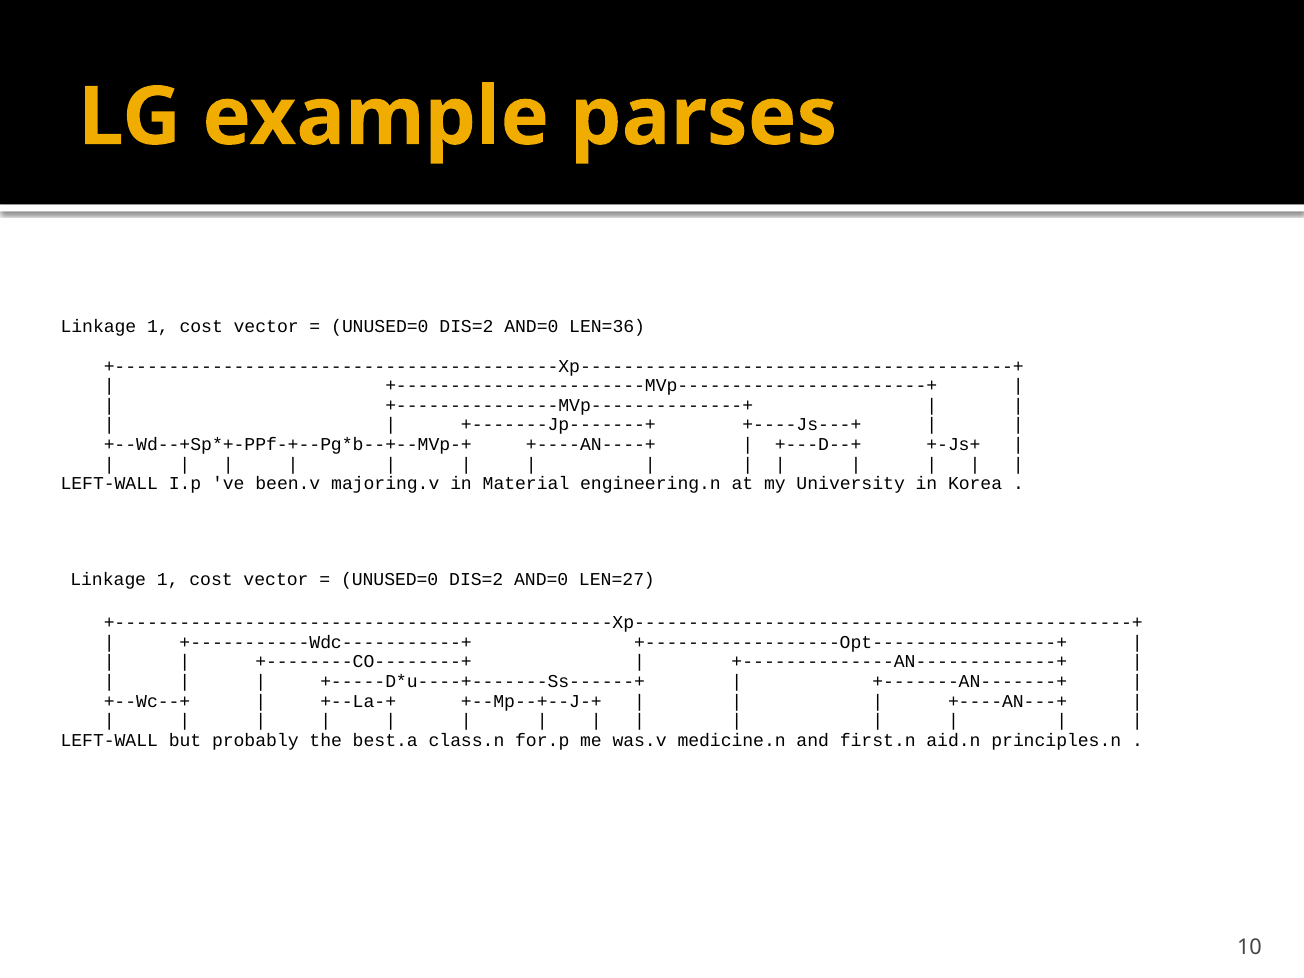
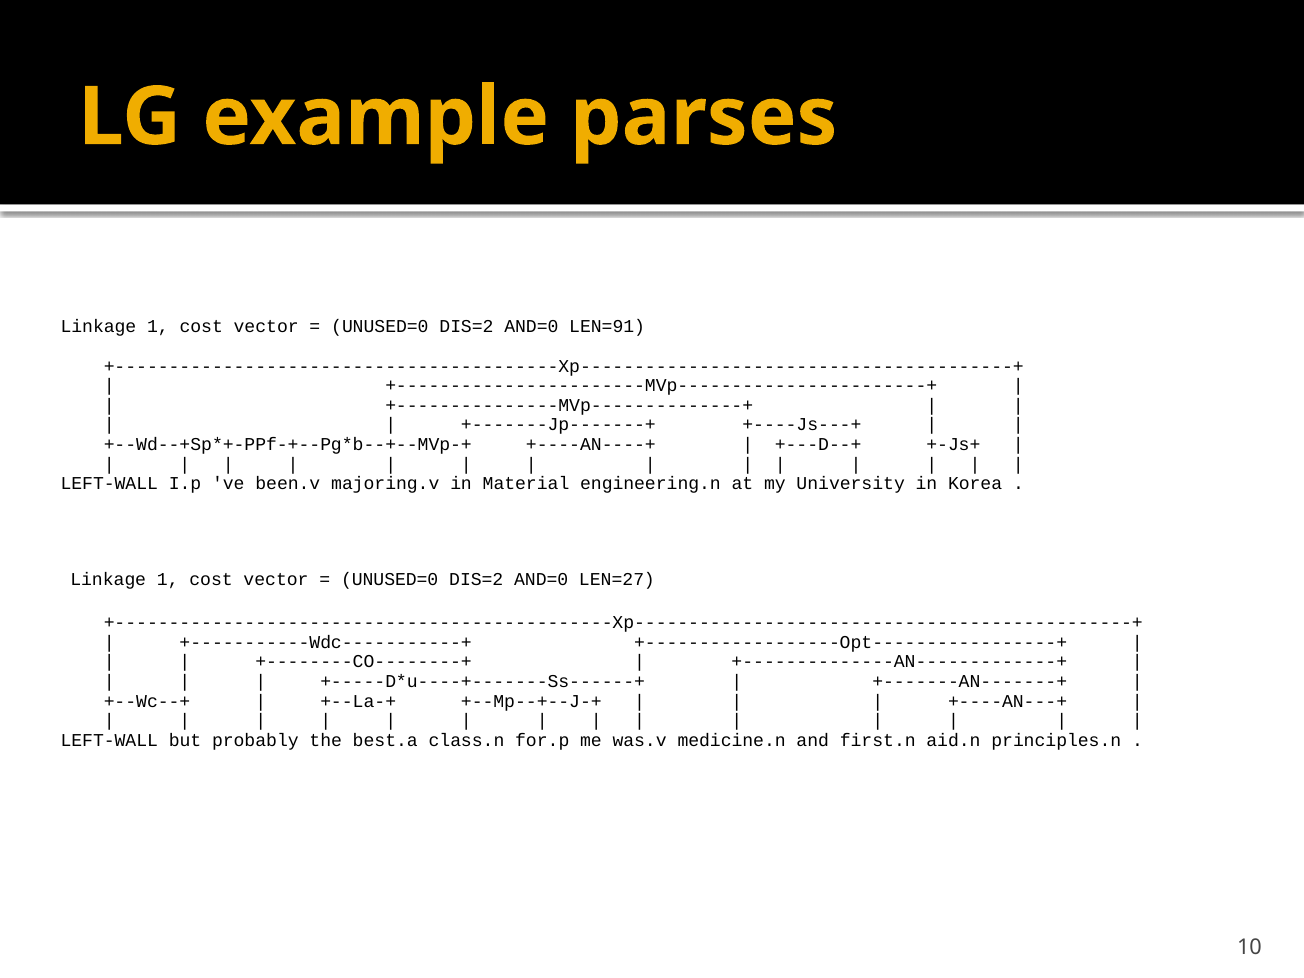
LEN=36: LEN=36 -> LEN=91
